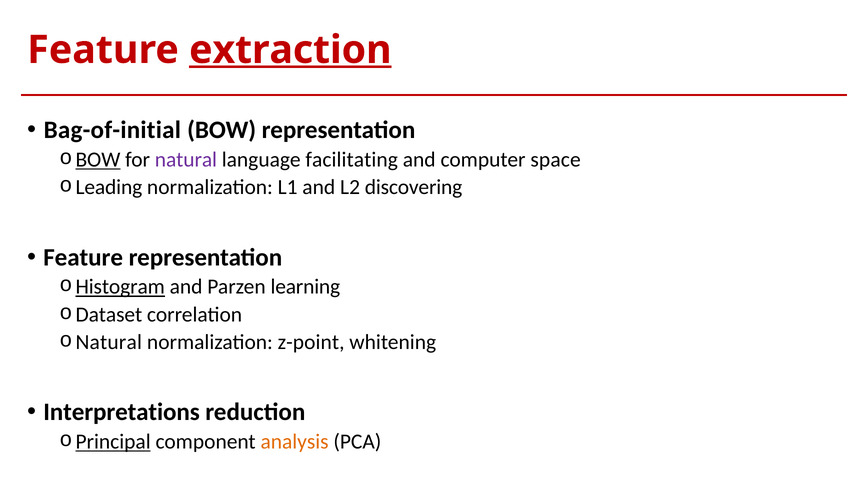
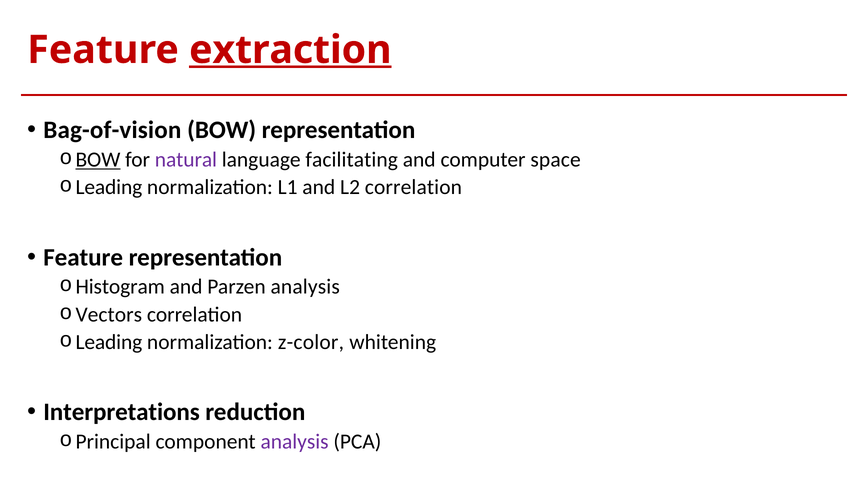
Bag-of-initial: Bag-of-initial -> Bag-of-vision
L2 discovering: discovering -> correlation
Histogram underline: present -> none
Parzen learning: learning -> analysis
Dataset: Dataset -> Vectors
Natural at (109, 342): Natural -> Leading
z-point: z-point -> z-color
Principal underline: present -> none
analysis at (295, 442) colour: orange -> purple
